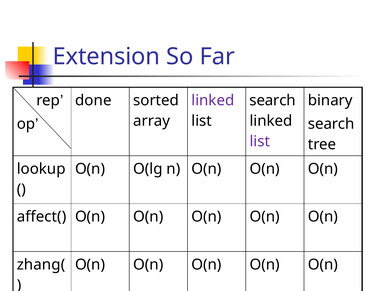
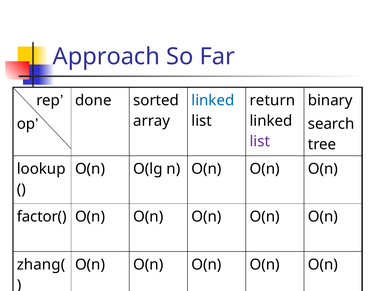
Extension: Extension -> Approach
linked at (213, 100) colour: purple -> blue
search at (273, 100): search -> return
affect(: affect( -> factor(
